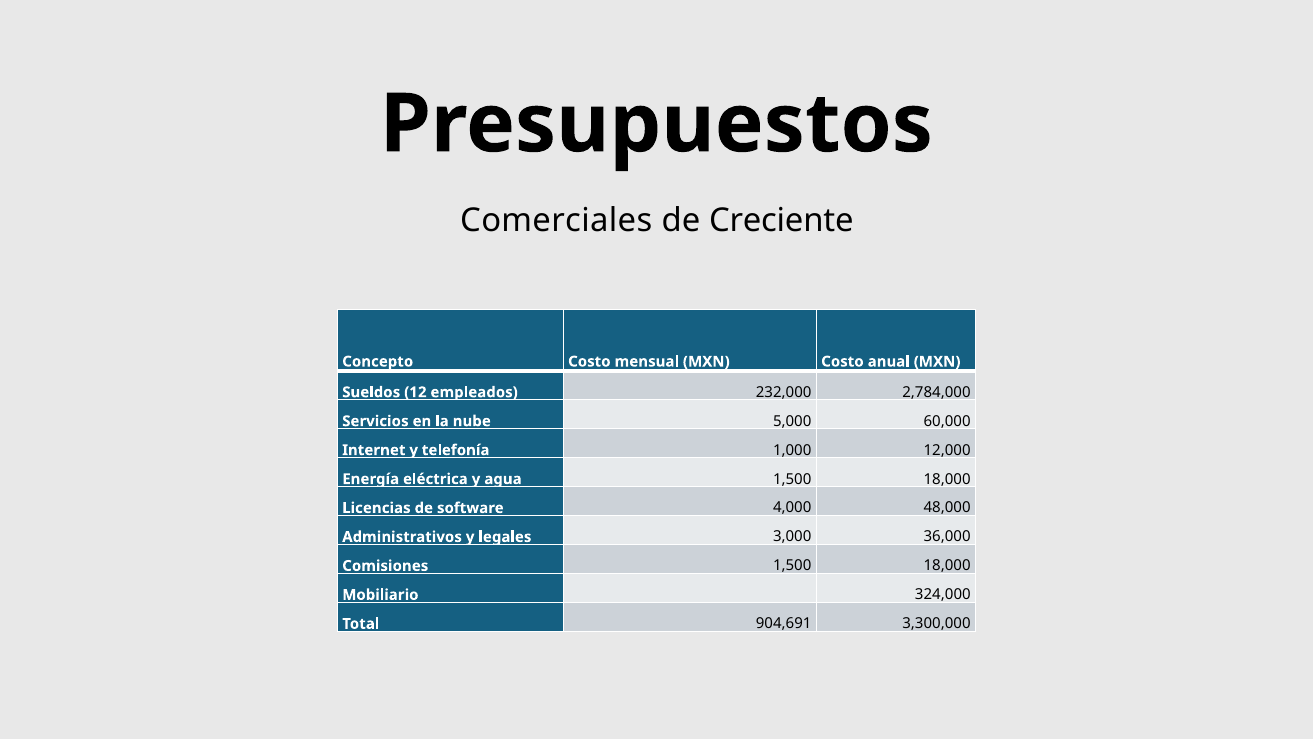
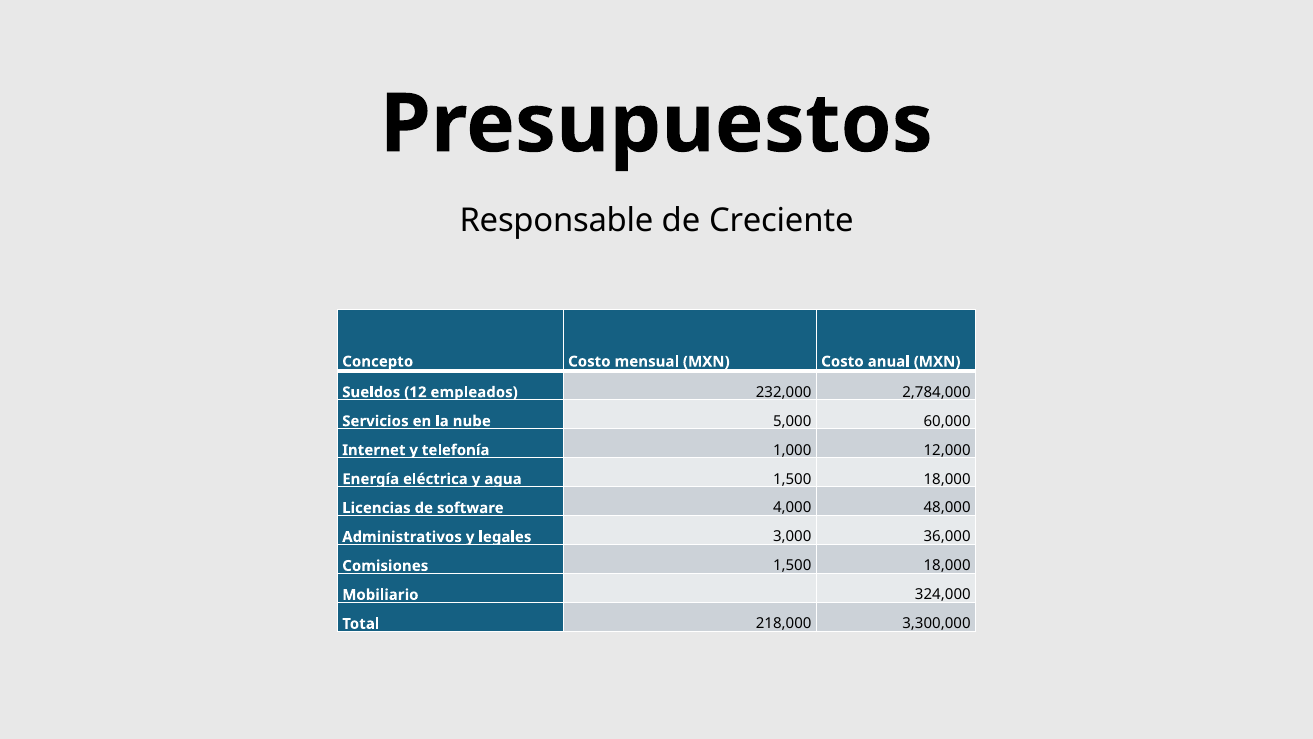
Comerciales: Comerciales -> Responsable
904,691: 904,691 -> 218,000
